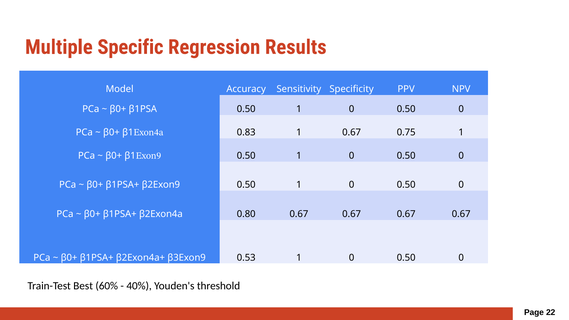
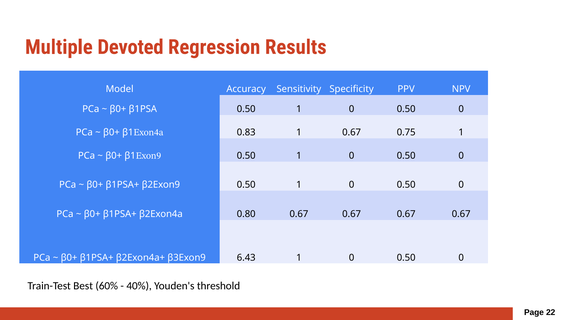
Specific: Specific -> Devoted
0.53: 0.53 -> 6.43
